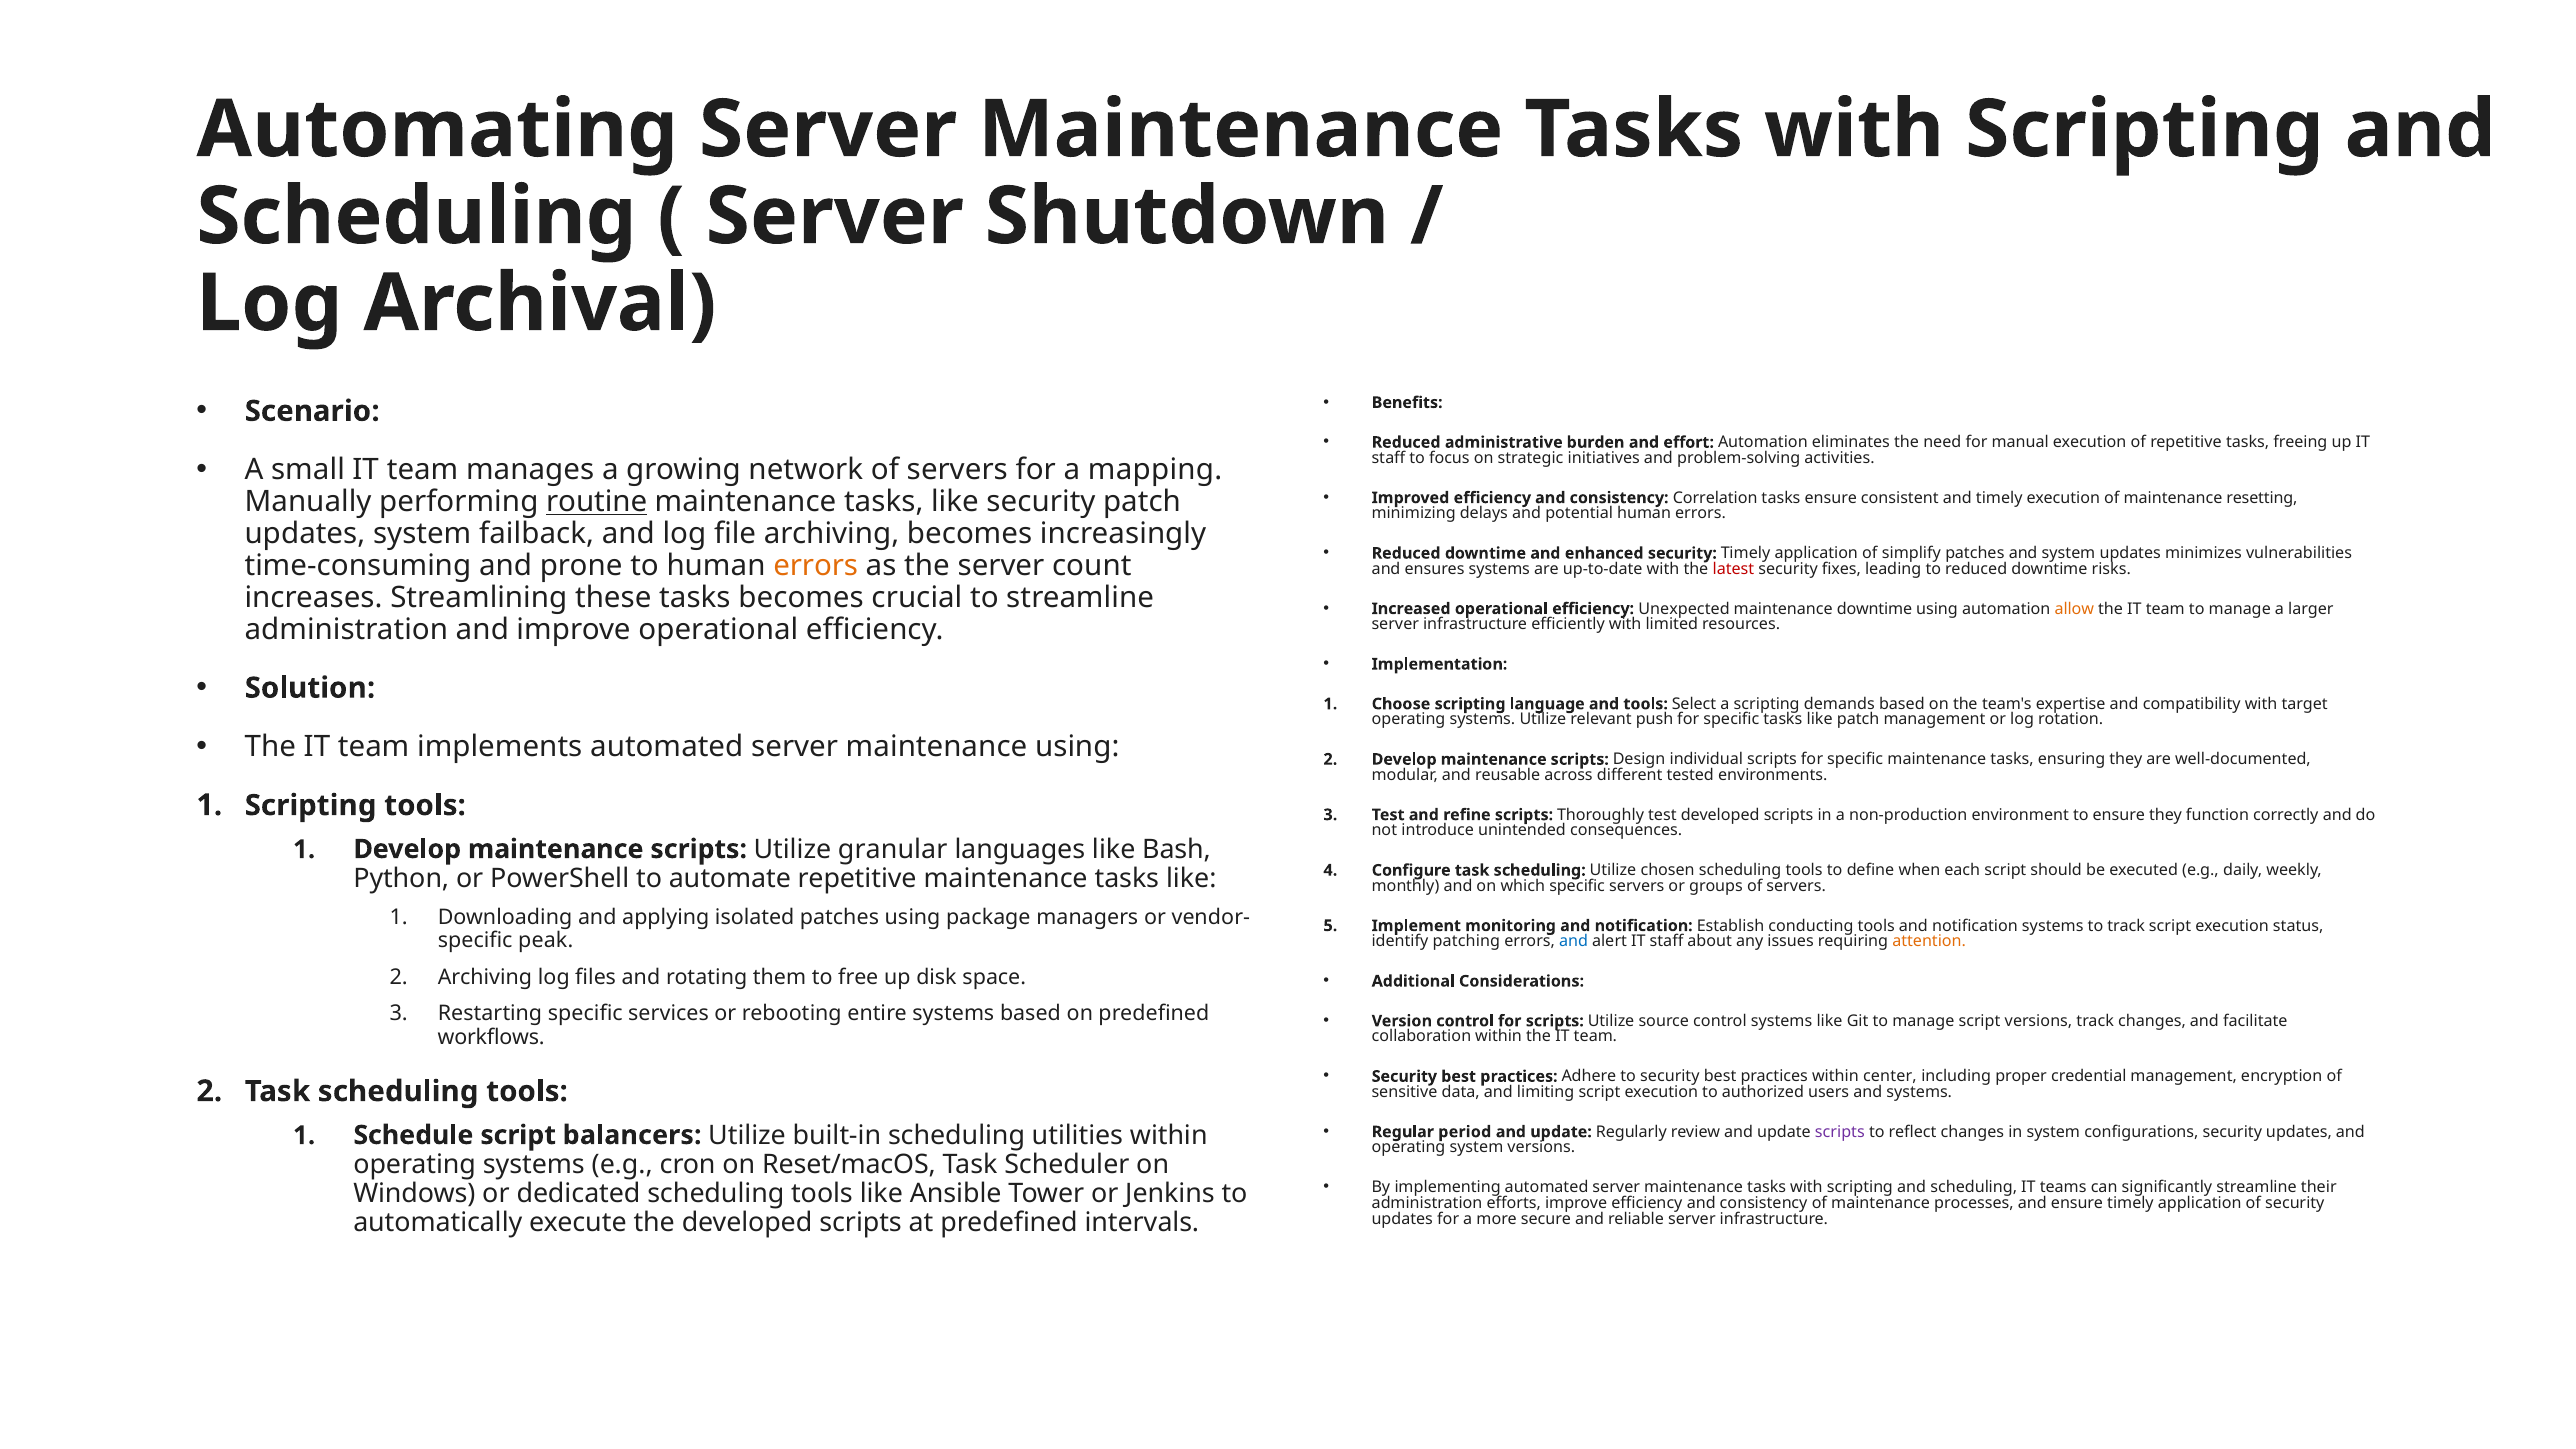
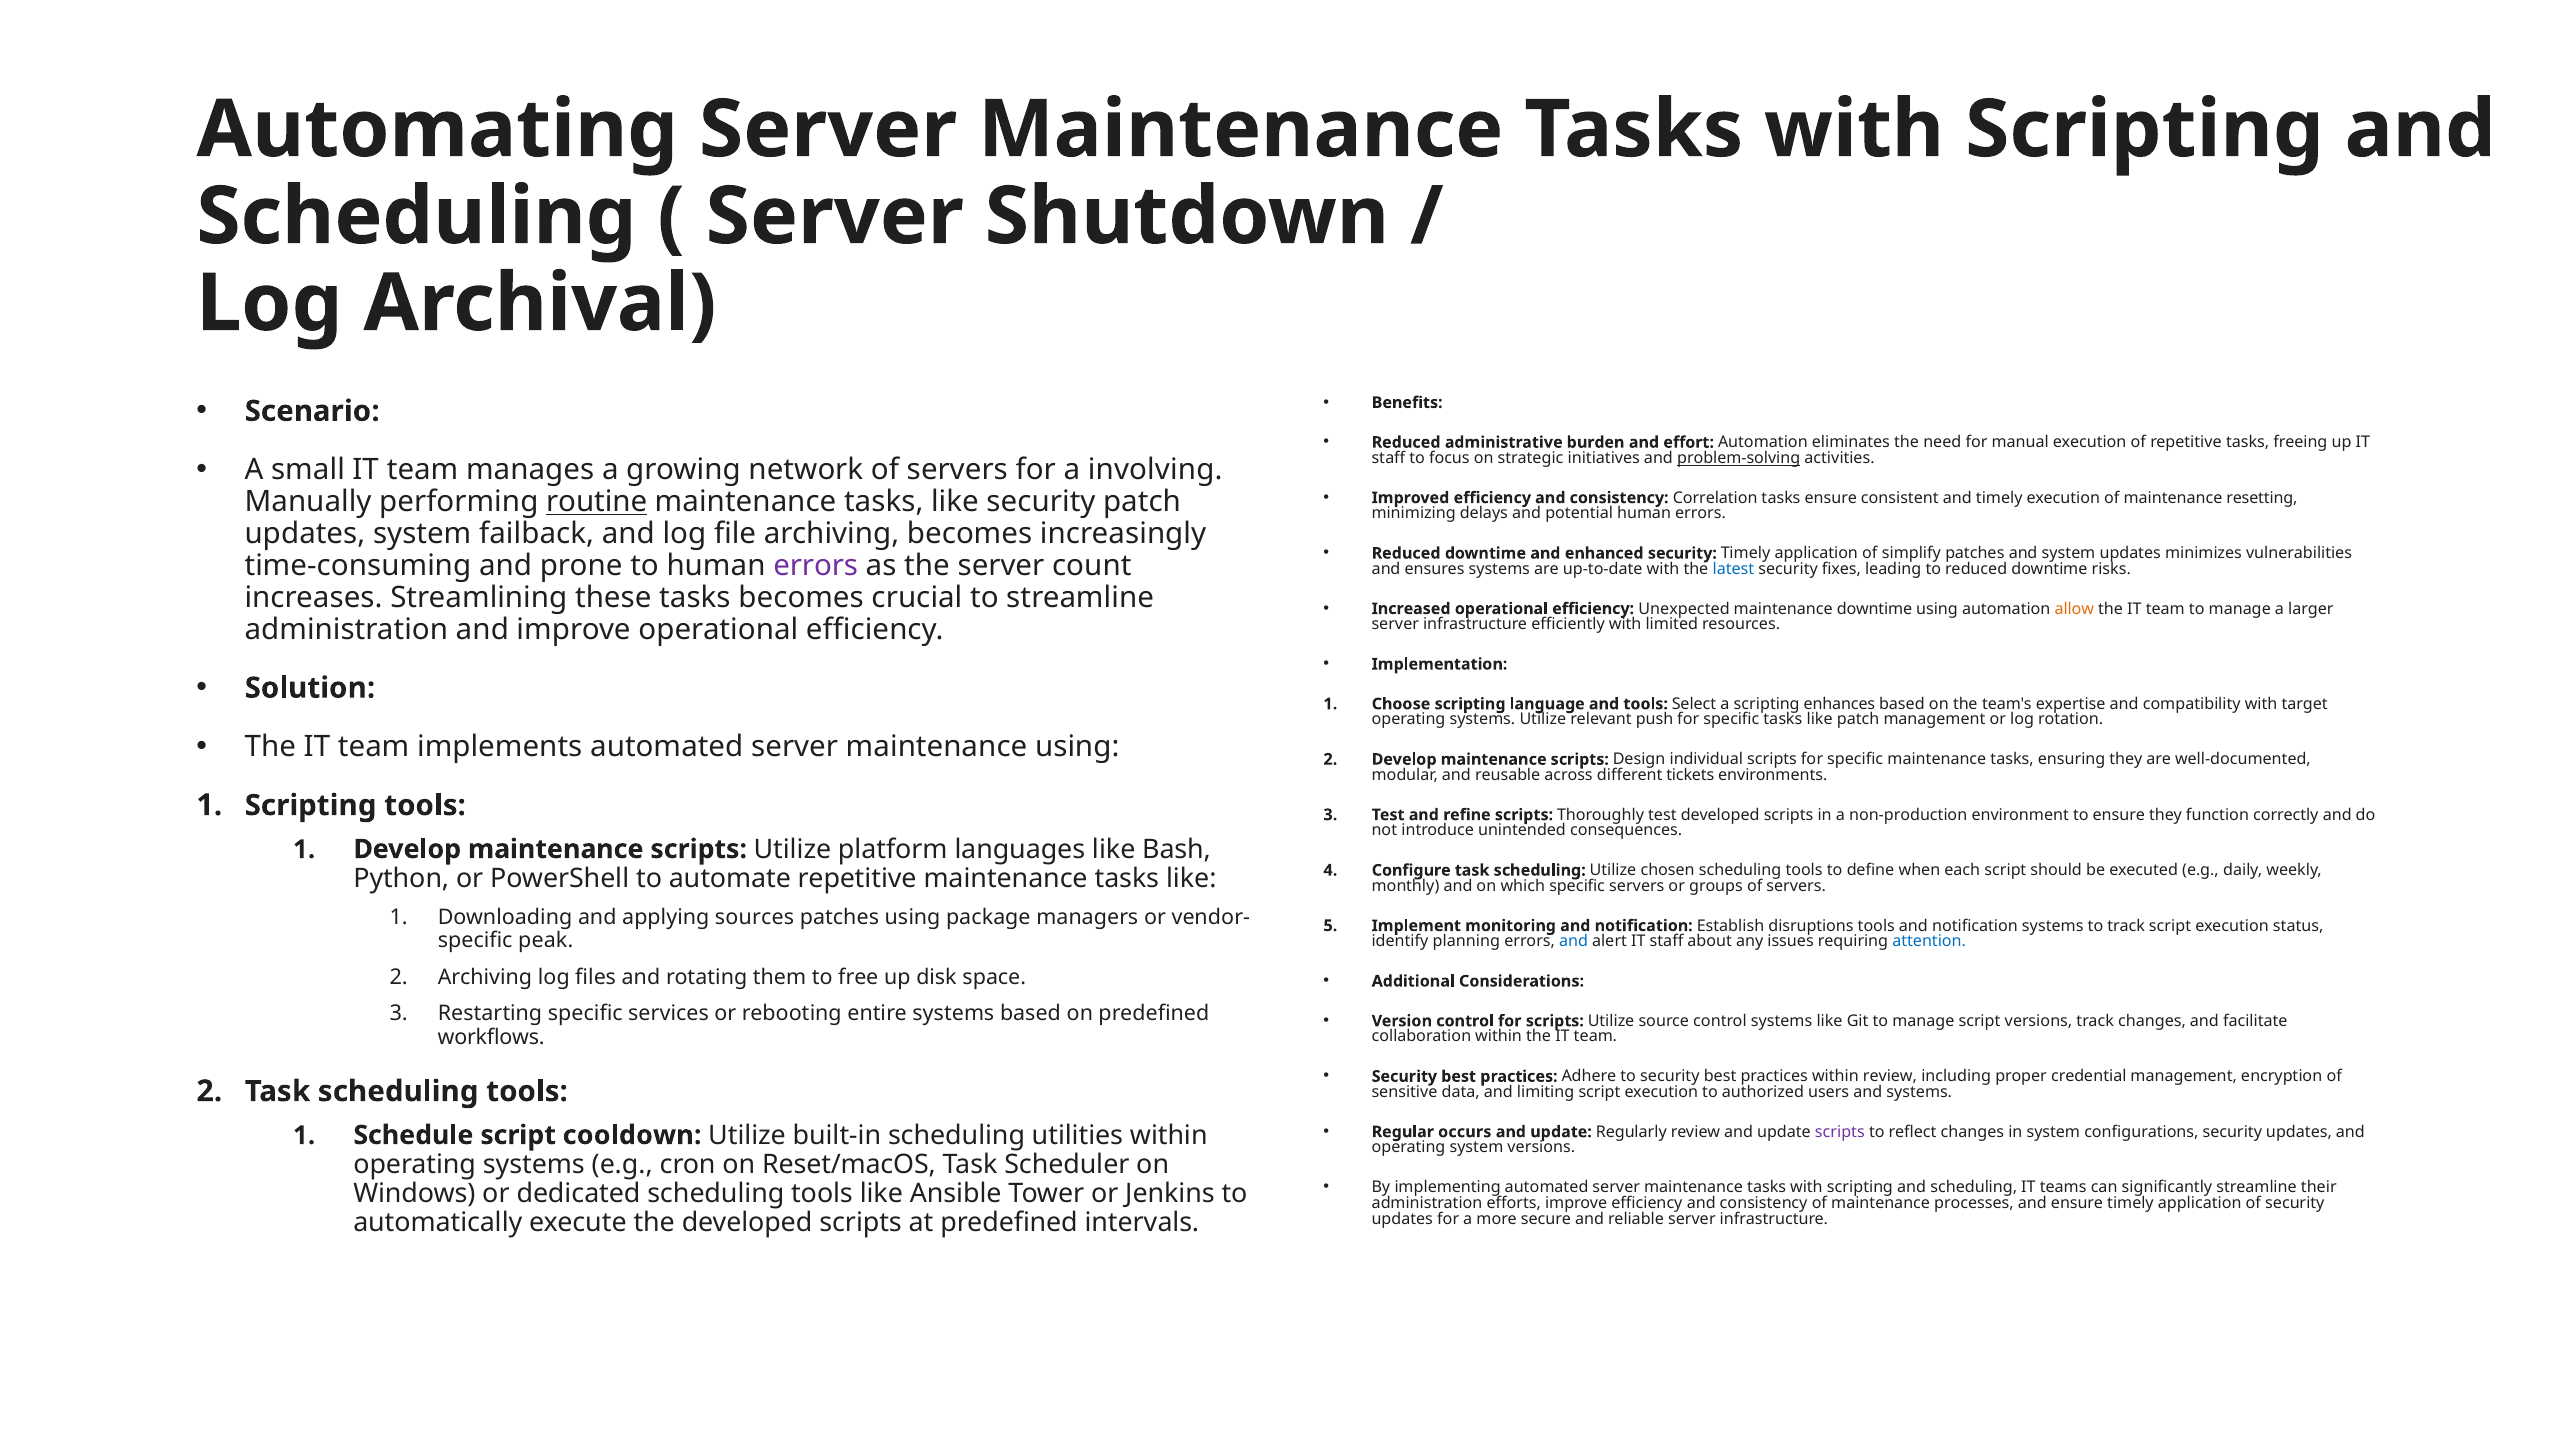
problem-solving underline: none -> present
mapping: mapping -> involving
errors at (816, 566) colour: orange -> purple
latest colour: red -> blue
demands: demands -> enhances
tested: tested -> tickets
granular: granular -> platform
isolated: isolated -> sources
conducting: conducting -> disruptions
patching: patching -> planning
attention colour: orange -> blue
within center: center -> review
period: period -> occurs
balancers: balancers -> cooldown
